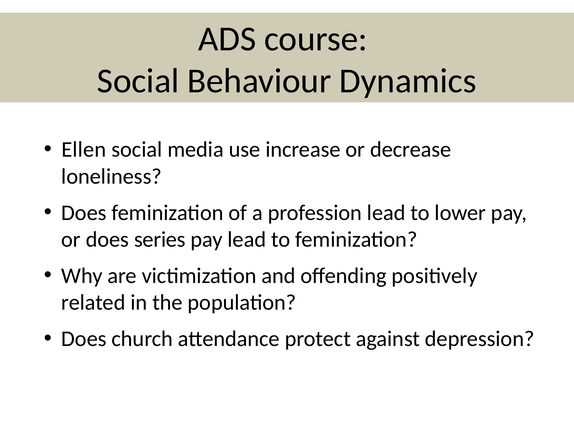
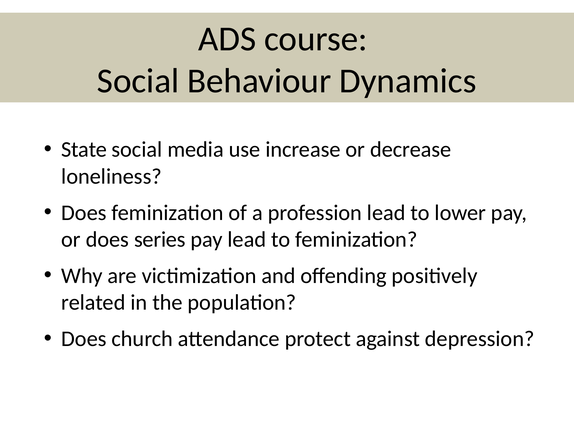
Ellen: Ellen -> State
